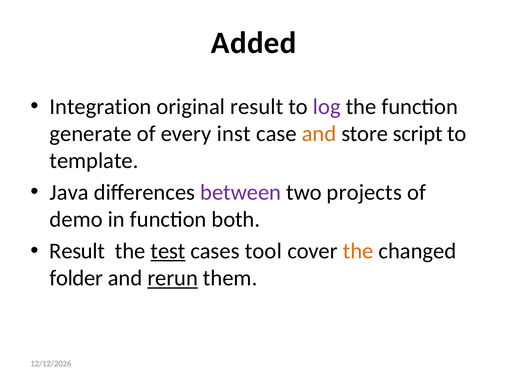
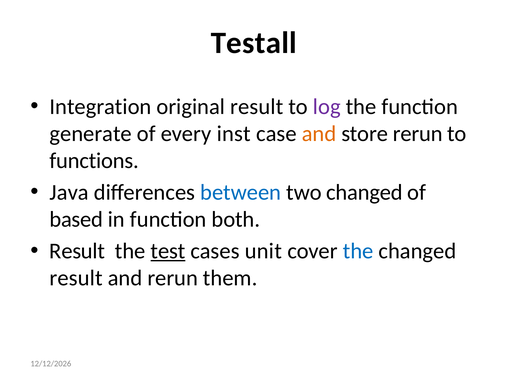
Added: Added -> Testall
store script: script -> rerun
template: template -> functions
between colour: purple -> blue
two projects: projects -> changed
demo: demo -> based
tool: tool -> unit
the at (358, 251) colour: orange -> blue
folder at (76, 278): folder -> result
rerun at (173, 278) underline: present -> none
